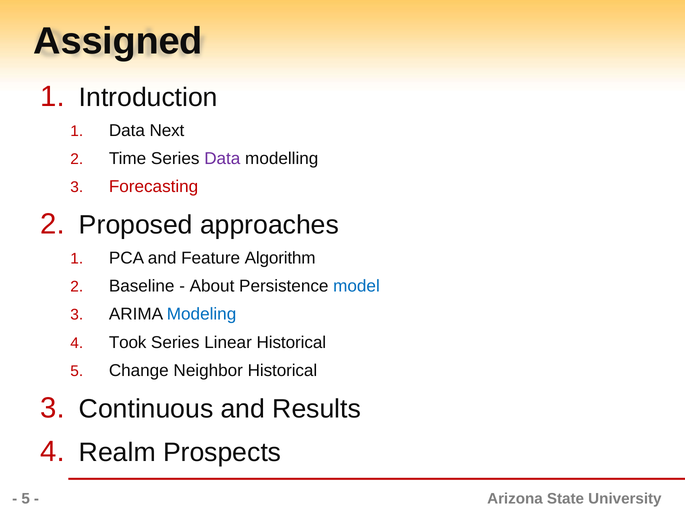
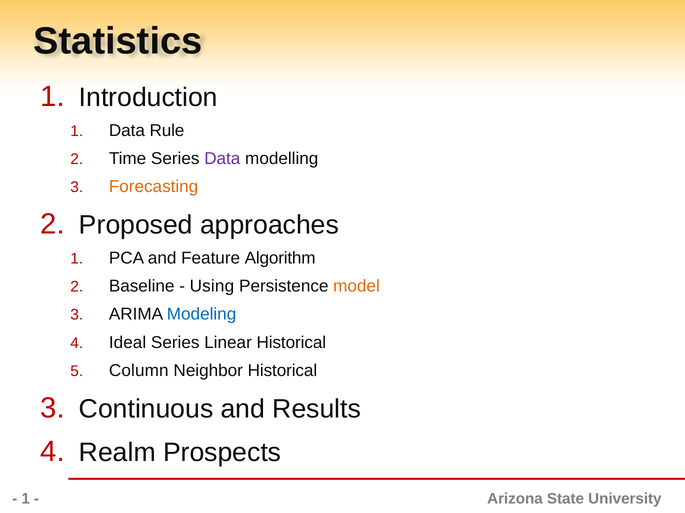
Assigned: Assigned -> Statistics
Next: Next -> Rule
Forecasting colour: red -> orange
About: About -> Using
model colour: blue -> orange
Took: Took -> Ideal
Change: Change -> Column
5 at (26, 500): 5 -> 1
